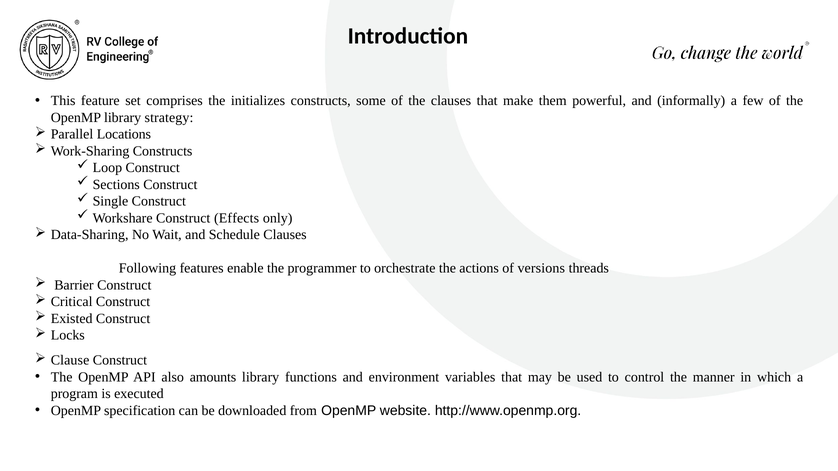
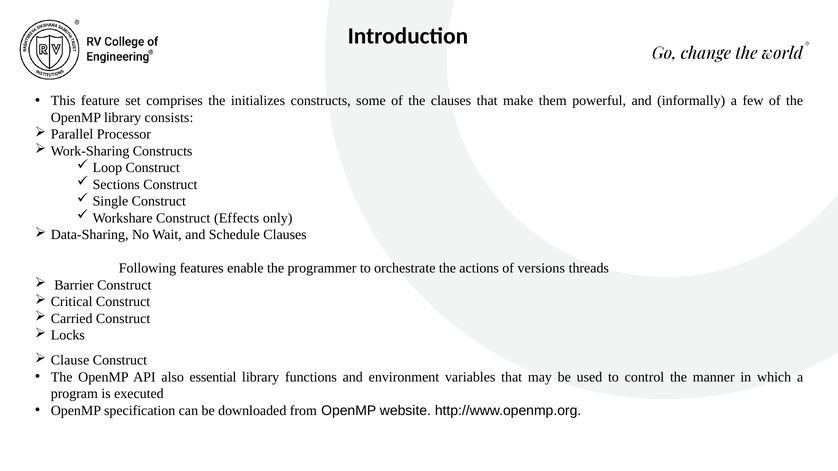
strategy: strategy -> consists
Locations: Locations -> Processor
Existed: Existed -> Carried
amounts: amounts -> essential
